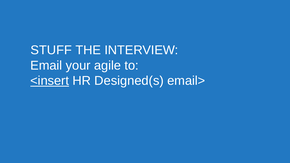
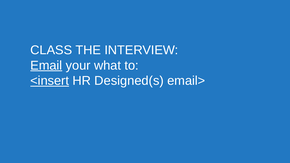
STUFF: STUFF -> CLASS
Email underline: none -> present
agile: agile -> what
